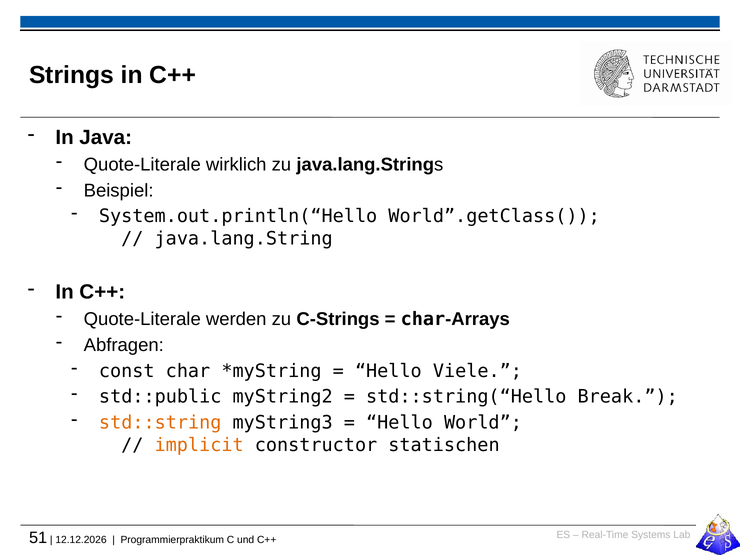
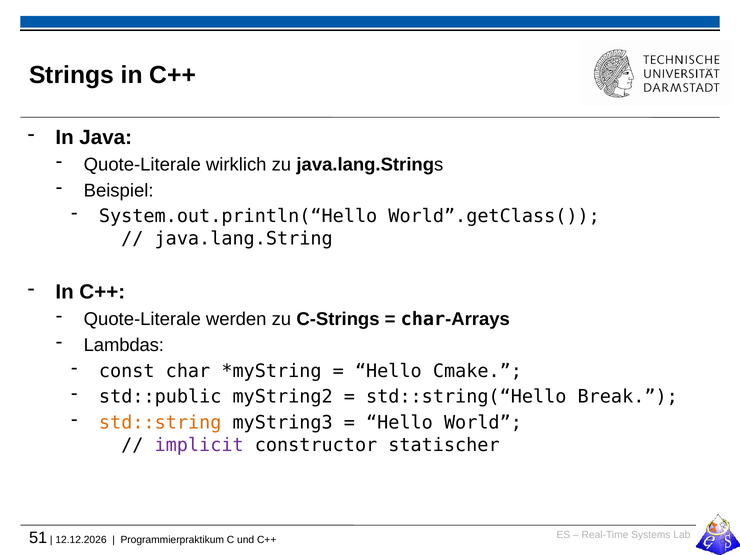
Abfragen: Abfragen -> Lambdas
Viele: Viele -> Cmake
implicit colour: orange -> purple
statischen: statischen -> statischer
